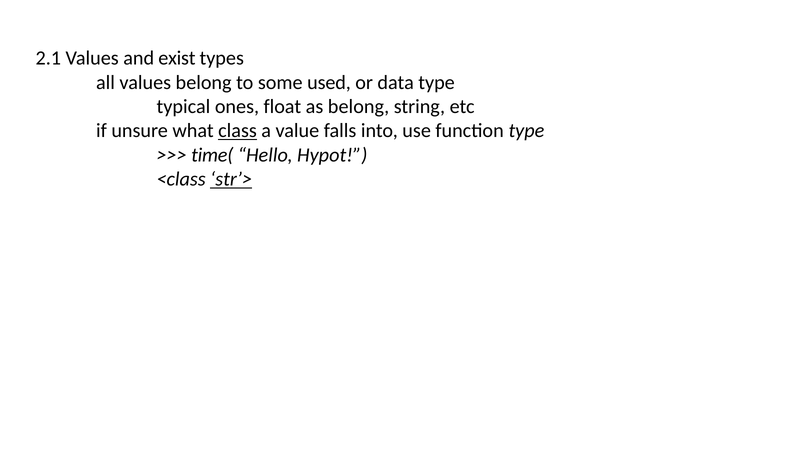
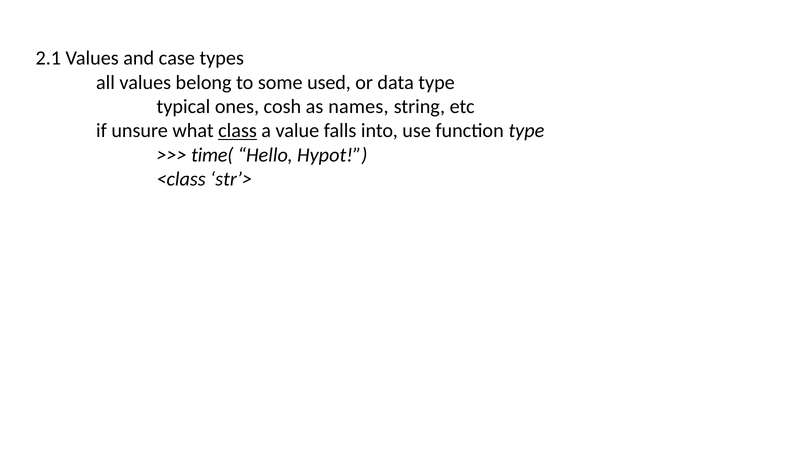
exist: exist -> case
float: float -> cosh
as belong: belong -> names
str’> underline: present -> none
